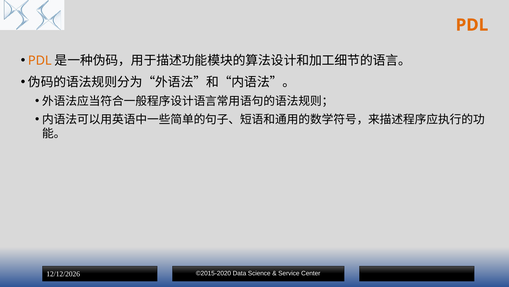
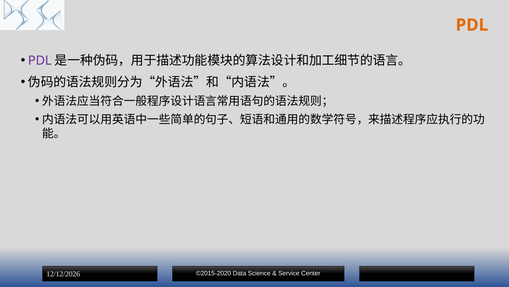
PDL at (40, 60) colour: orange -> purple
